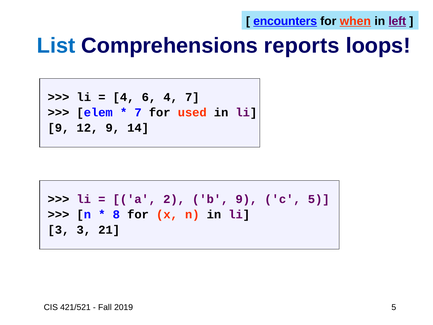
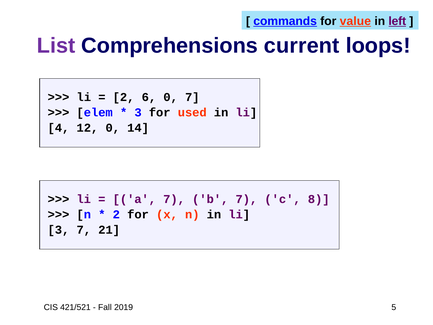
encounters: encounters -> commands
when: when -> value
List colour: blue -> purple
reports: reports -> current
4 at (124, 97): 4 -> 2
6 4: 4 -> 0
7 at (138, 113): 7 -> 3
9 at (58, 128): 9 -> 4
12 9: 9 -> 0
a 2: 2 -> 7
b 9: 9 -> 7
c 5: 5 -> 8
8 at (116, 214): 8 -> 2
3 3: 3 -> 7
